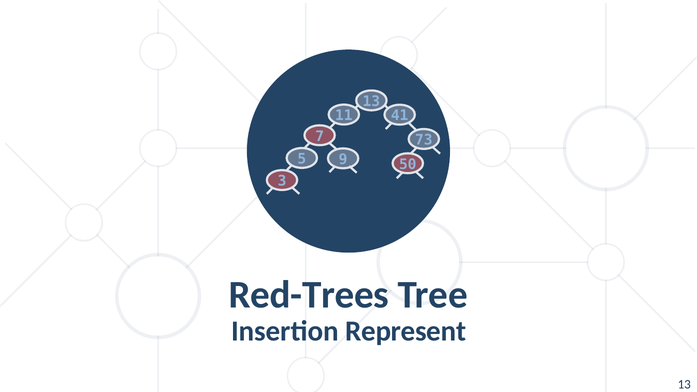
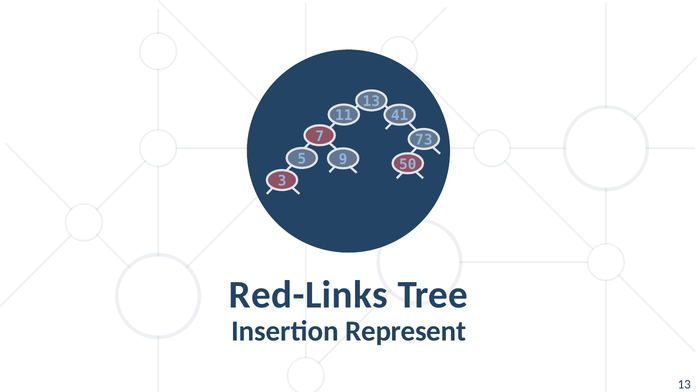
Red-Trees: Red-Trees -> Red-Links
